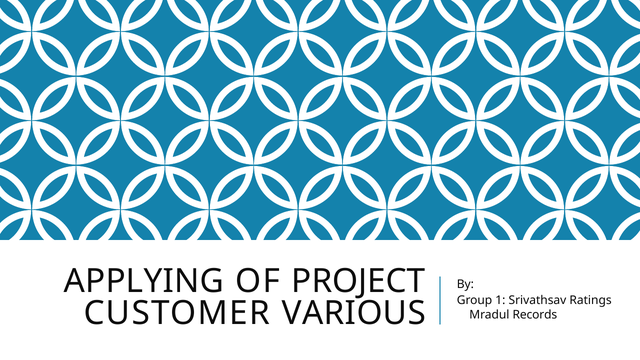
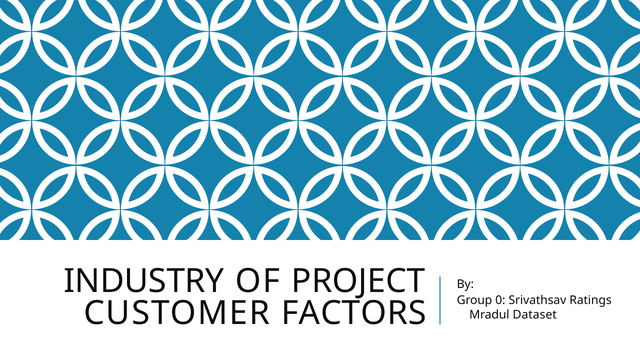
APPLYING: APPLYING -> INDUSTRY
1: 1 -> 0
VARIOUS: VARIOUS -> FACTORS
Records: Records -> Dataset
